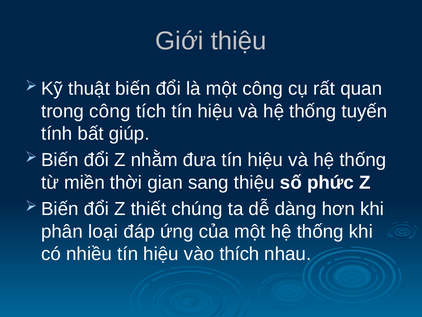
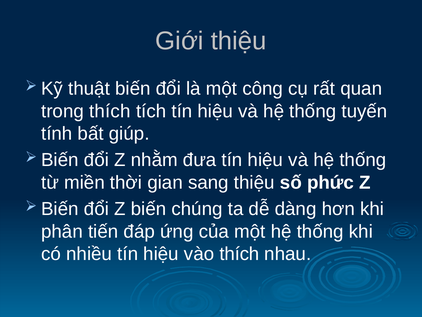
trong công: công -> thích
Z thiết: thiết -> biến
loại: loại -> tiến
